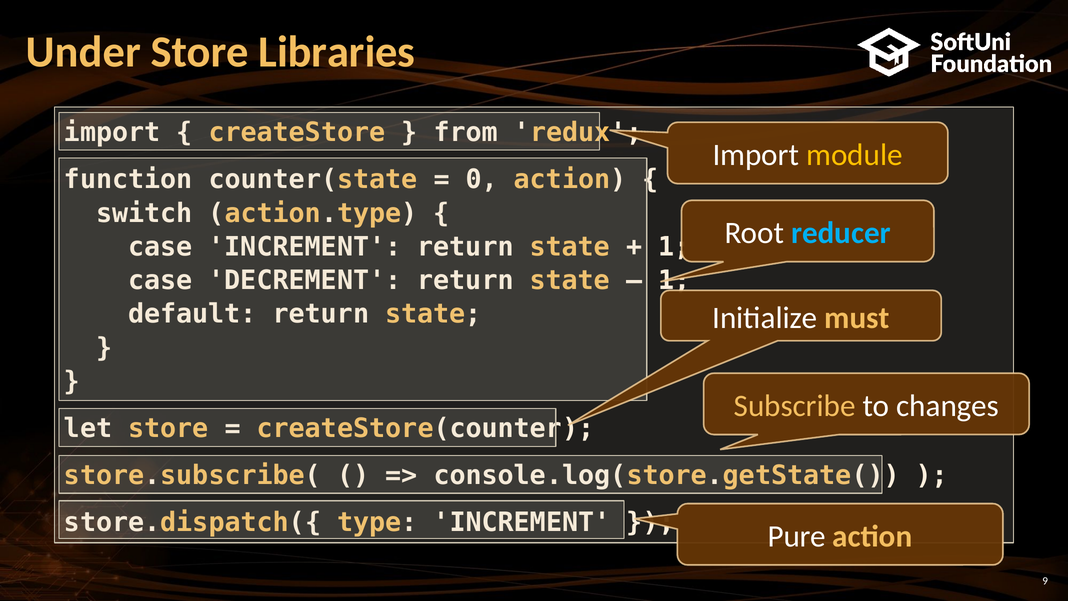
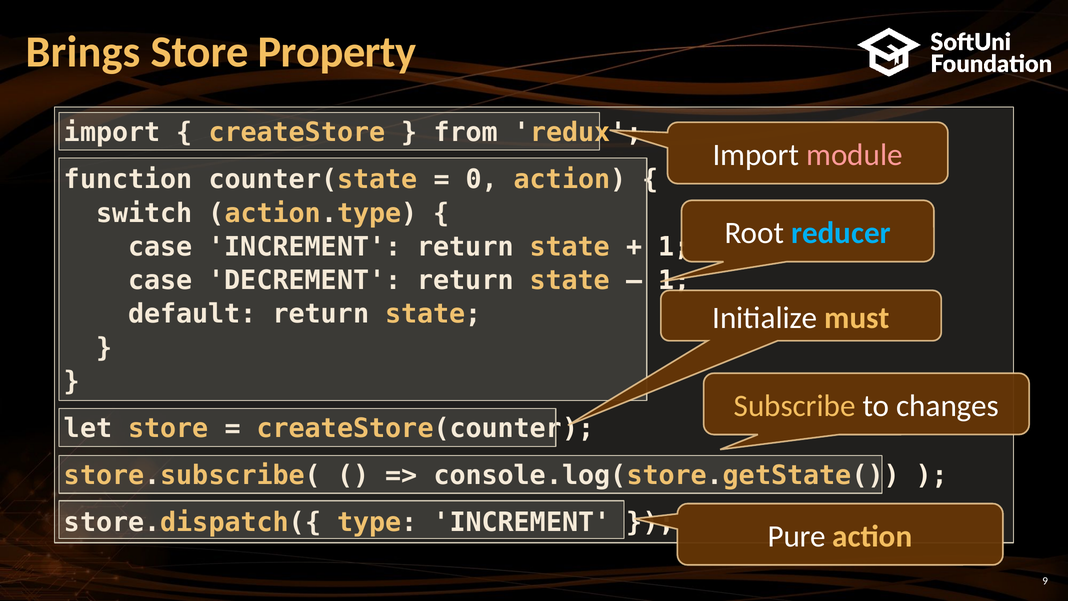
Under: Under -> Brings
Libraries: Libraries -> Property
module colour: yellow -> pink
